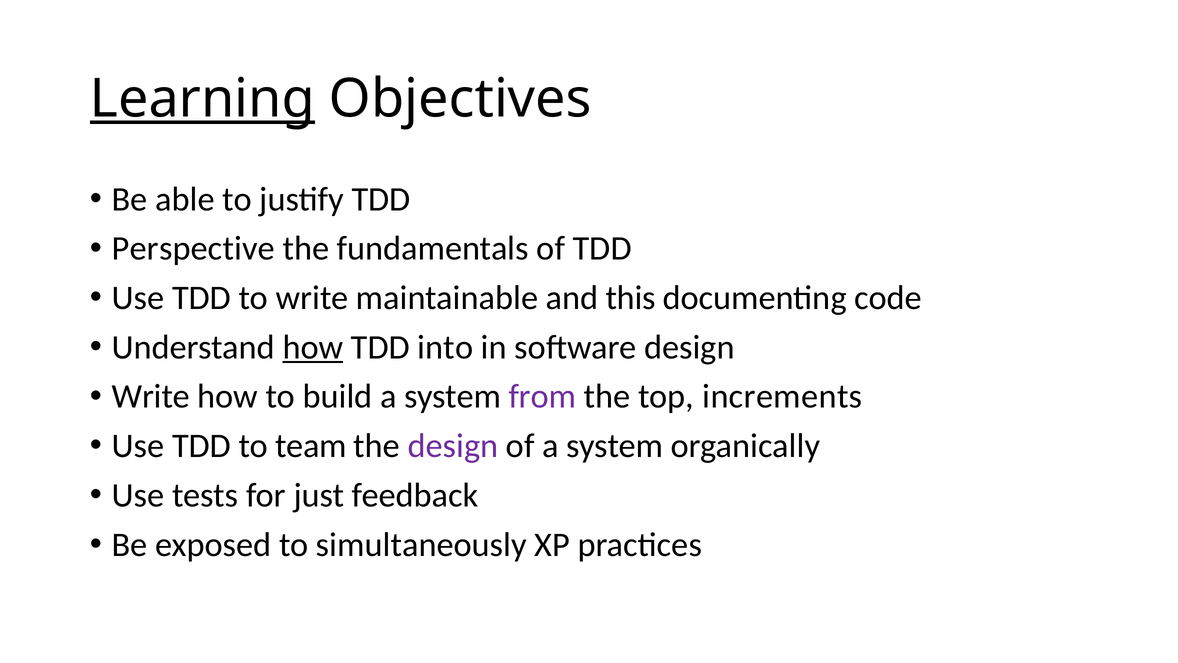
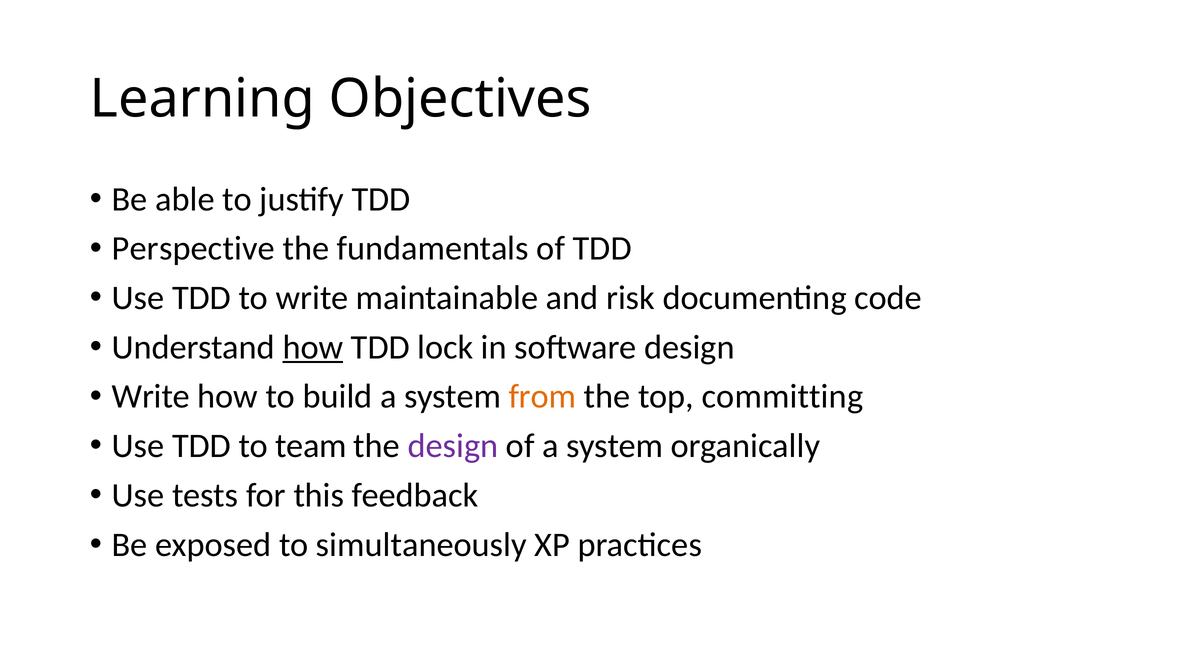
Learning underline: present -> none
this: this -> risk
into: into -> lock
from colour: purple -> orange
increments: increments -> committing
just: just -> this
